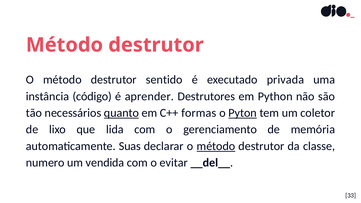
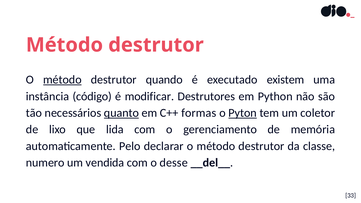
método at (62, 80) underline: none -> present
sentido: sentido -> quando
privada: privada -> existem
aprender: aprender -> modificar
Suas: Suas -> Pelo
método at (216, 146) underline: present -> none
evitar: evitar -> desse
